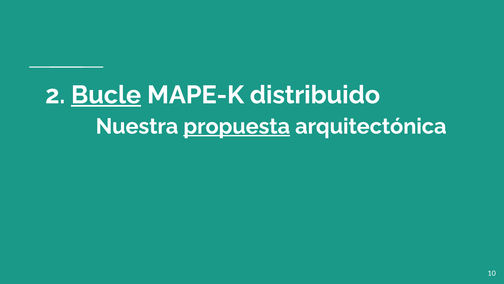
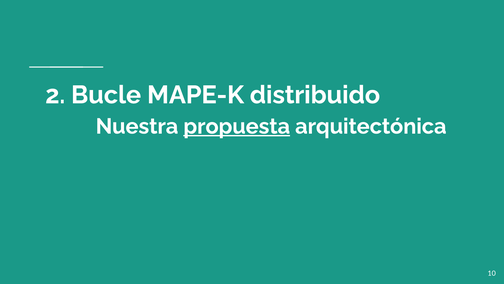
Bucle underline: present -> none
